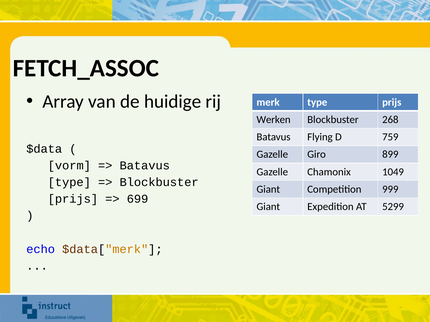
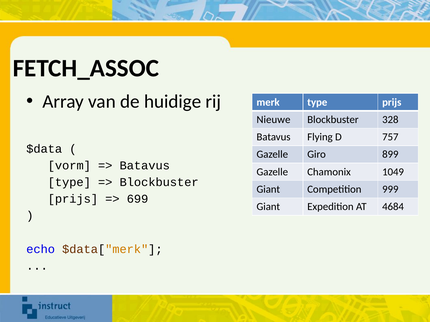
Werken: Werken -> Nieuwe
268: 268 -> 328
759: 759 -> 757
5299: 5299 -> 4684
